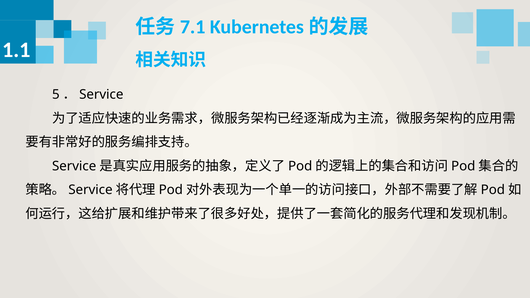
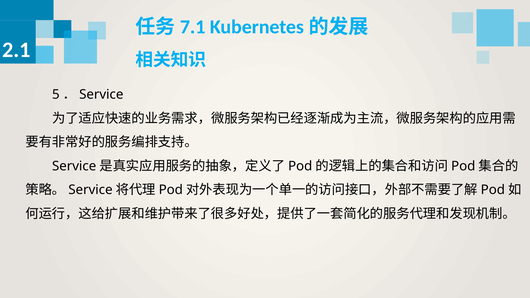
1.1: 1.1 -> 2.1
